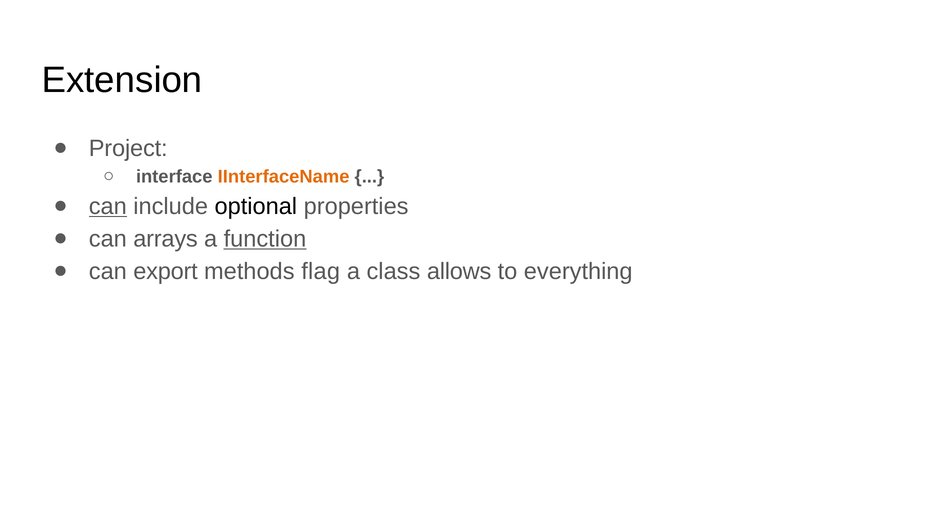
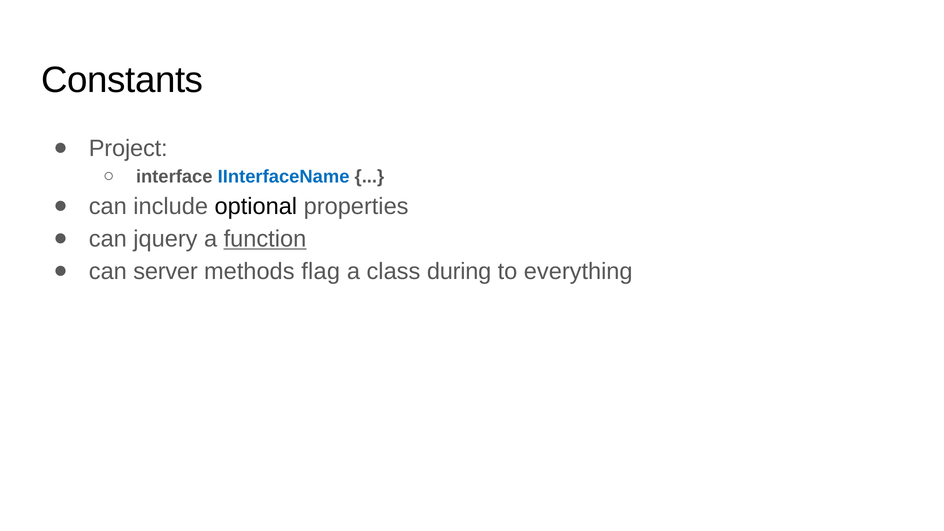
Extension: Extension -> Constants
IInterfaceName colour: orange -> blue
can at (108, 206) underline: present -> none
arrays: arrays -> jquery
export: export -> server
allows: allows -> during
